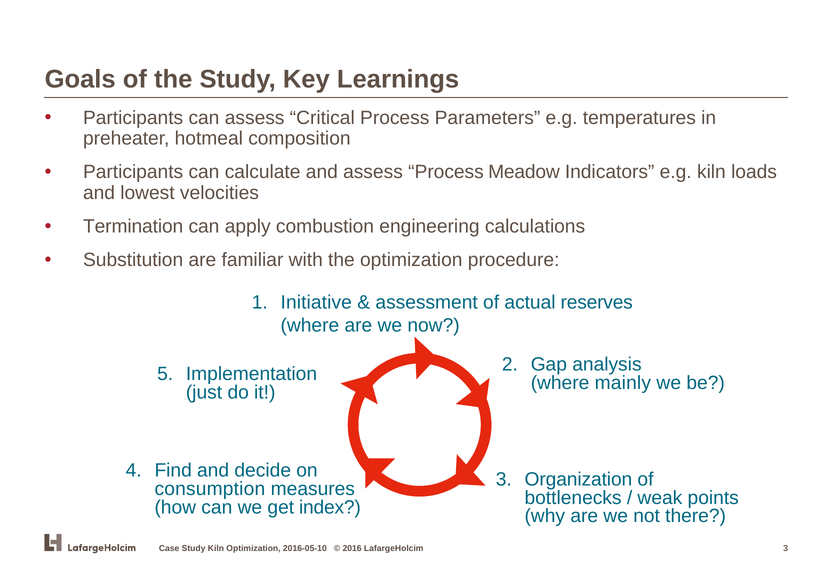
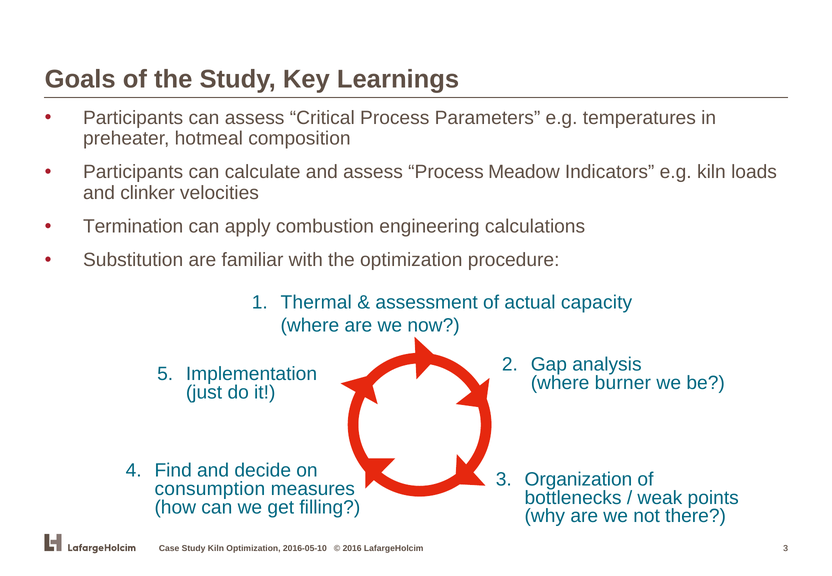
lowest: lowest -> clinker
Initiative: Initiative -> Thermal
reserves: reserves -> capacity
mainly: mainly -> burner
index: index -> filling
